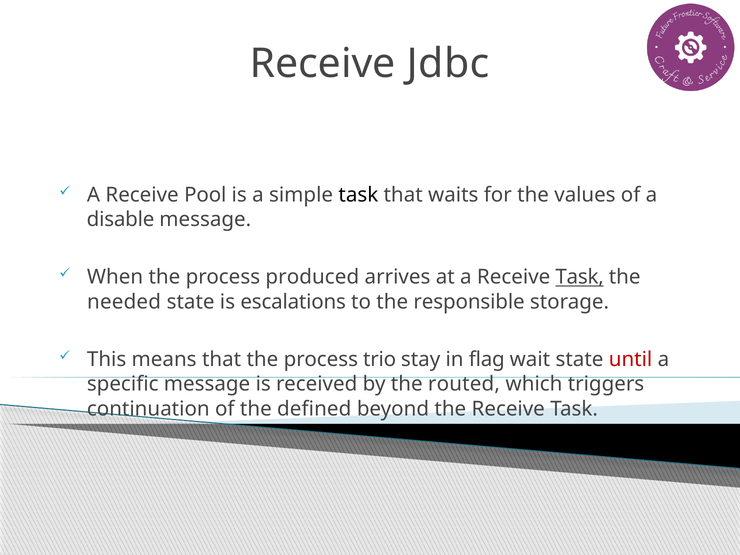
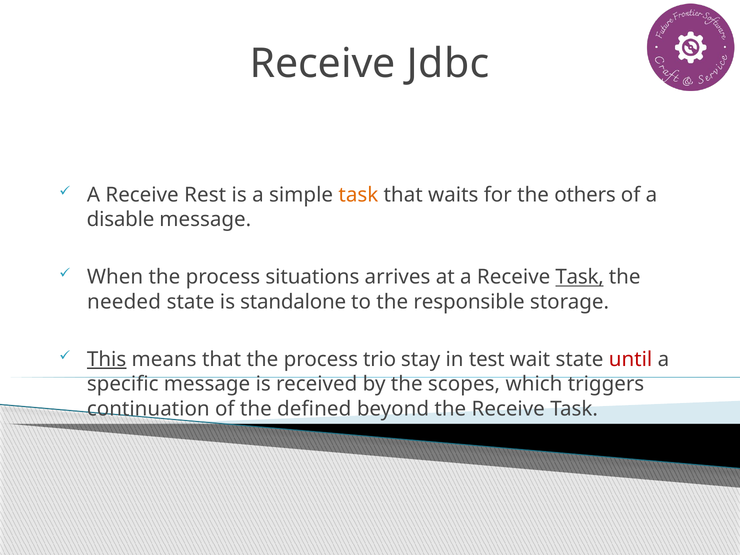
Pool: Pool -> Rest
task at (358, 195) colour: black -> orange
values: values -> others
produced: produced -> situations
escalations: escalations -> standalone
This underline: none -> present
flag: flag -> test
routed: routed -> scopes
